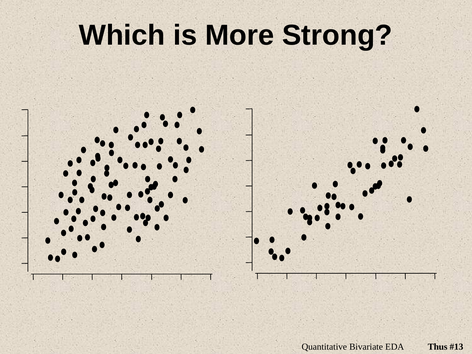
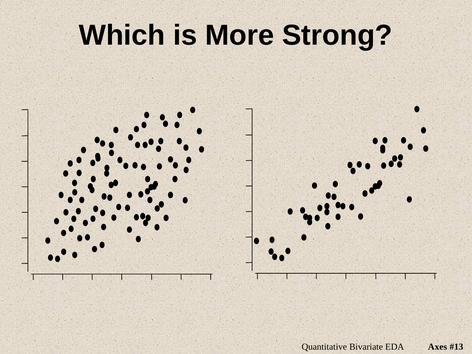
Thus: Thus -> Axes
